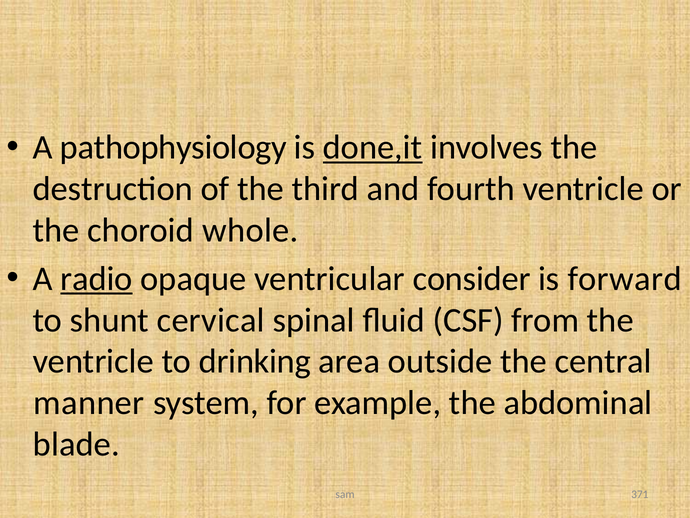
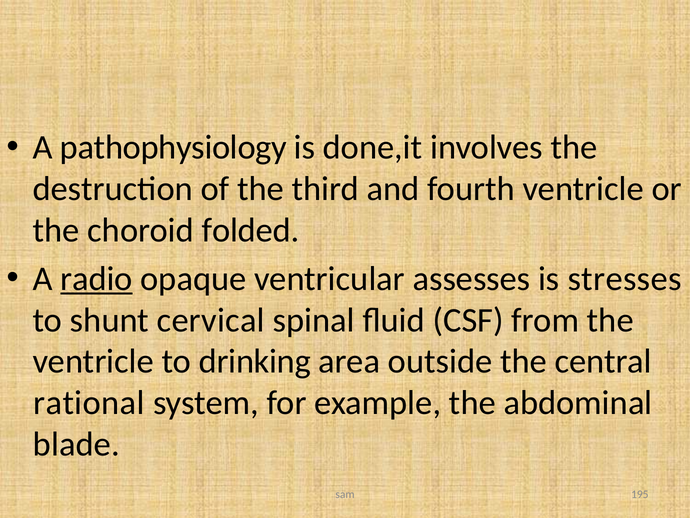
done,it underline: present -> none
whole: whole -> folded
consider: consider -> assesses
forward: forward -> stresses
manner: manner -> rational
371: 371 -> 195
